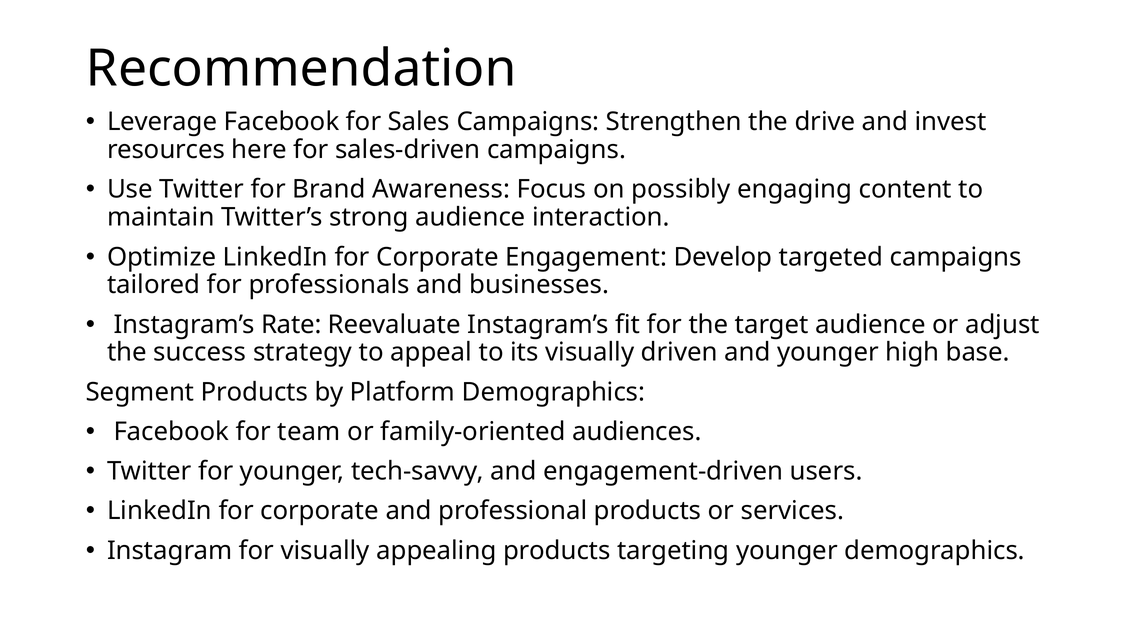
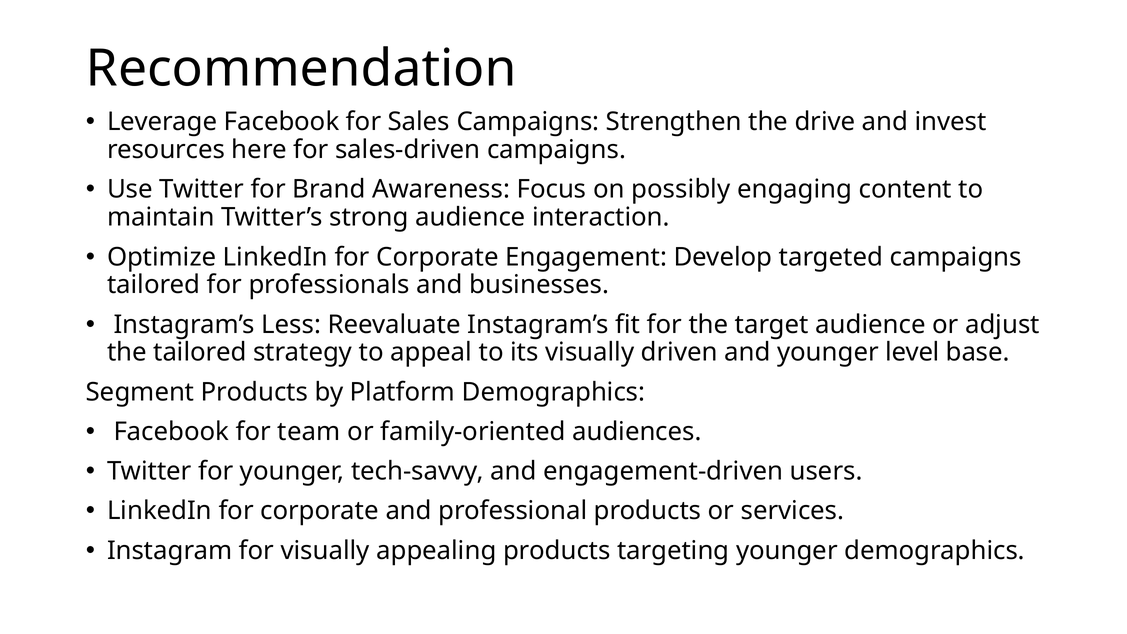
Rate: Rate -> Less
the success: success -> tailored
high: high -> level
